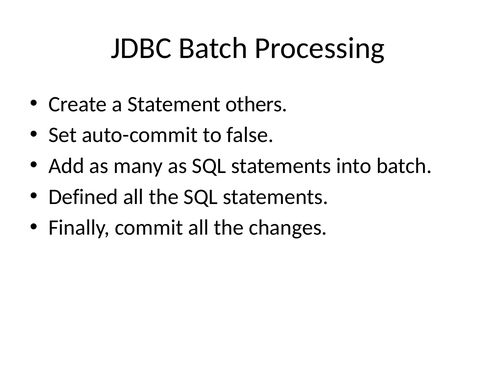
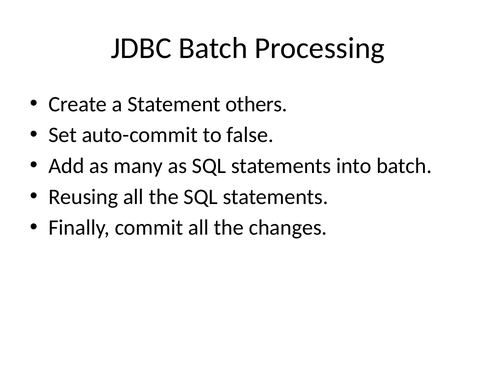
Defined: Defined -> Reusing
